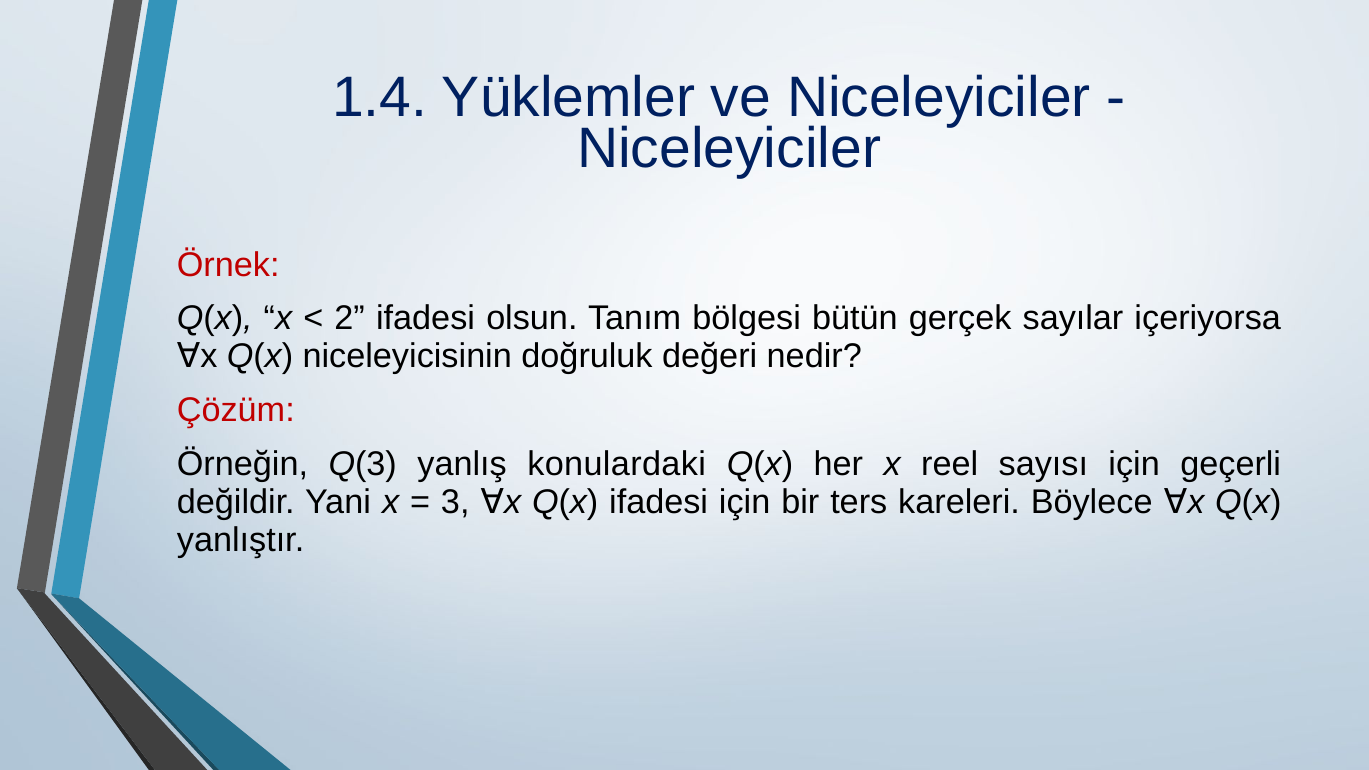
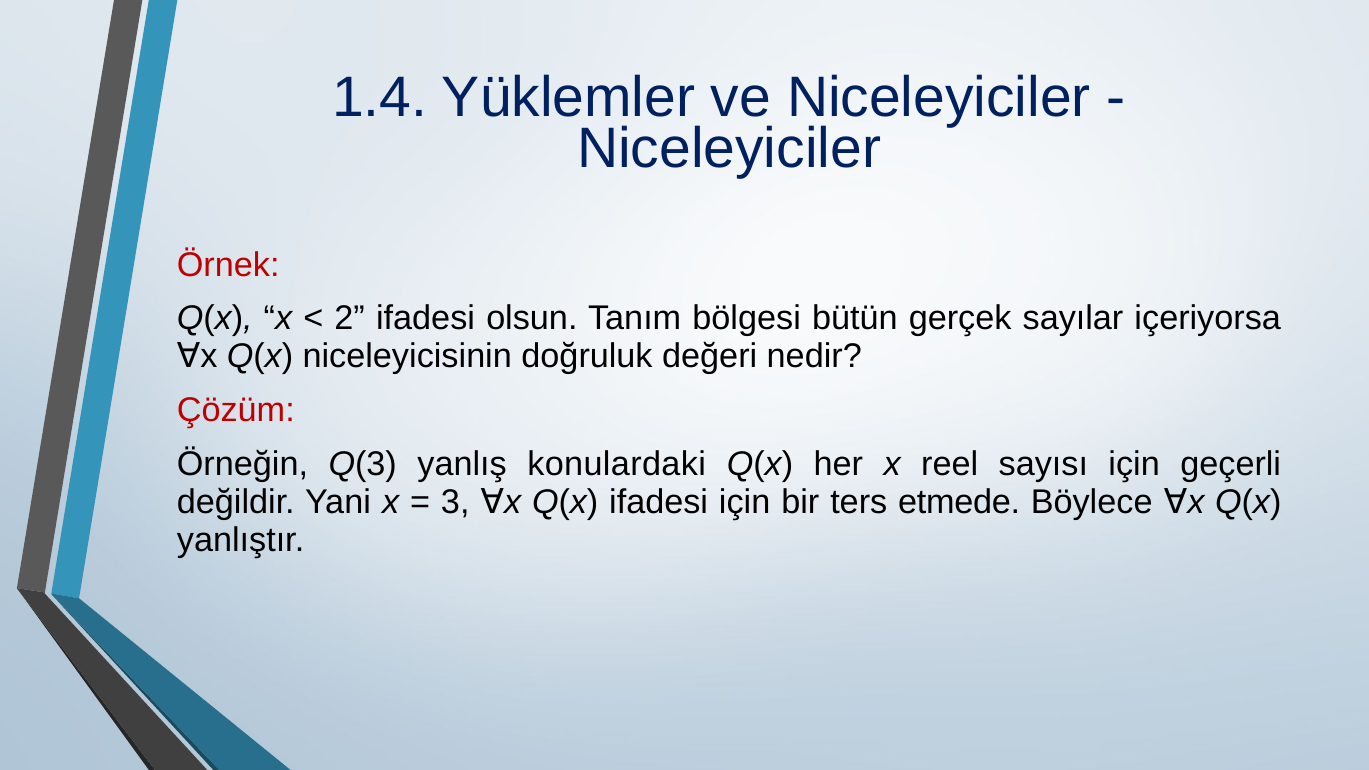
kareleri: kareleri -> etmede
